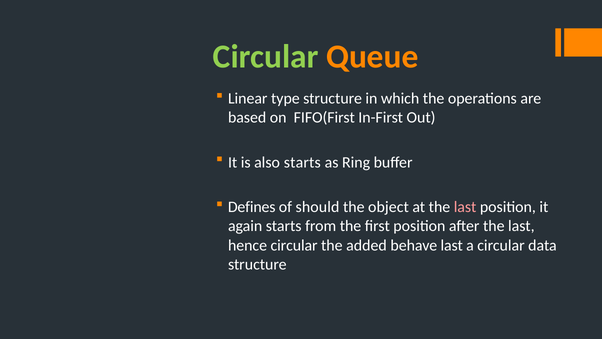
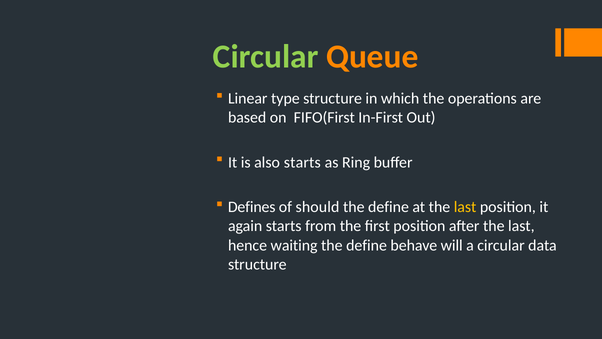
object at (388, 207): object -> define
last at (465, 207) colour: pink -> yellow
hence circular: circular -> waiting
added at (367, 245): added -> define
behave last: last -> will
